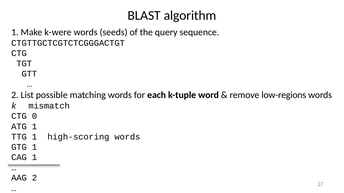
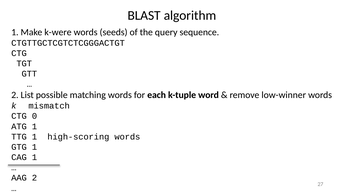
low-regions: low-regions -> low-winner
